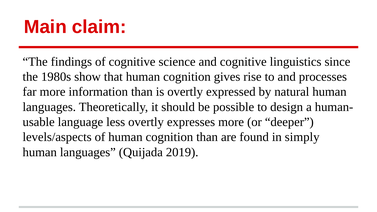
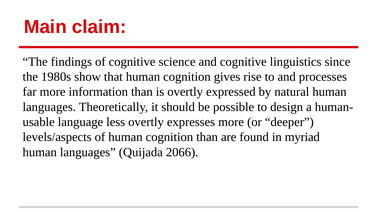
simply: simply -> myriad
2019: 2019 -> 2066
